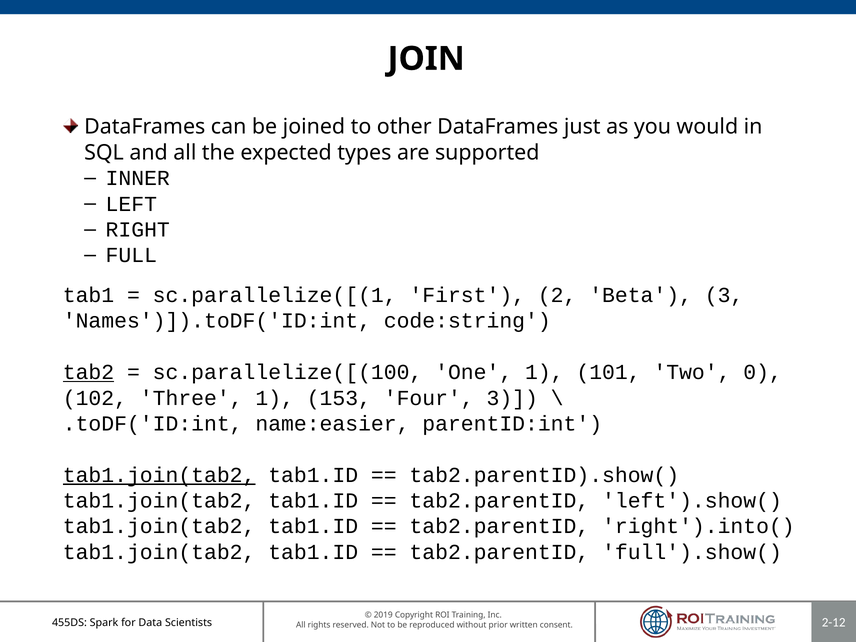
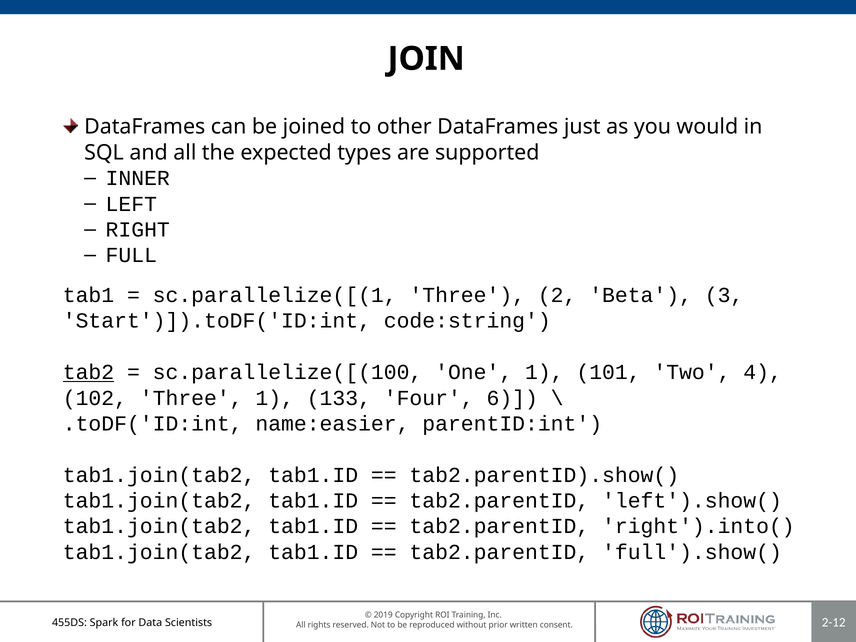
sc.parallelize([(1 First: First -> Three
Names')]).toDF('ID:int: Names')]).toDF('ID:int -> Start')]).toDF('ID:int
0: 0 -> 4
153: 153 -> 133
Four 3: 3 -> 6
tab1.join(tab2 at (159, 475) underline: present -> none
